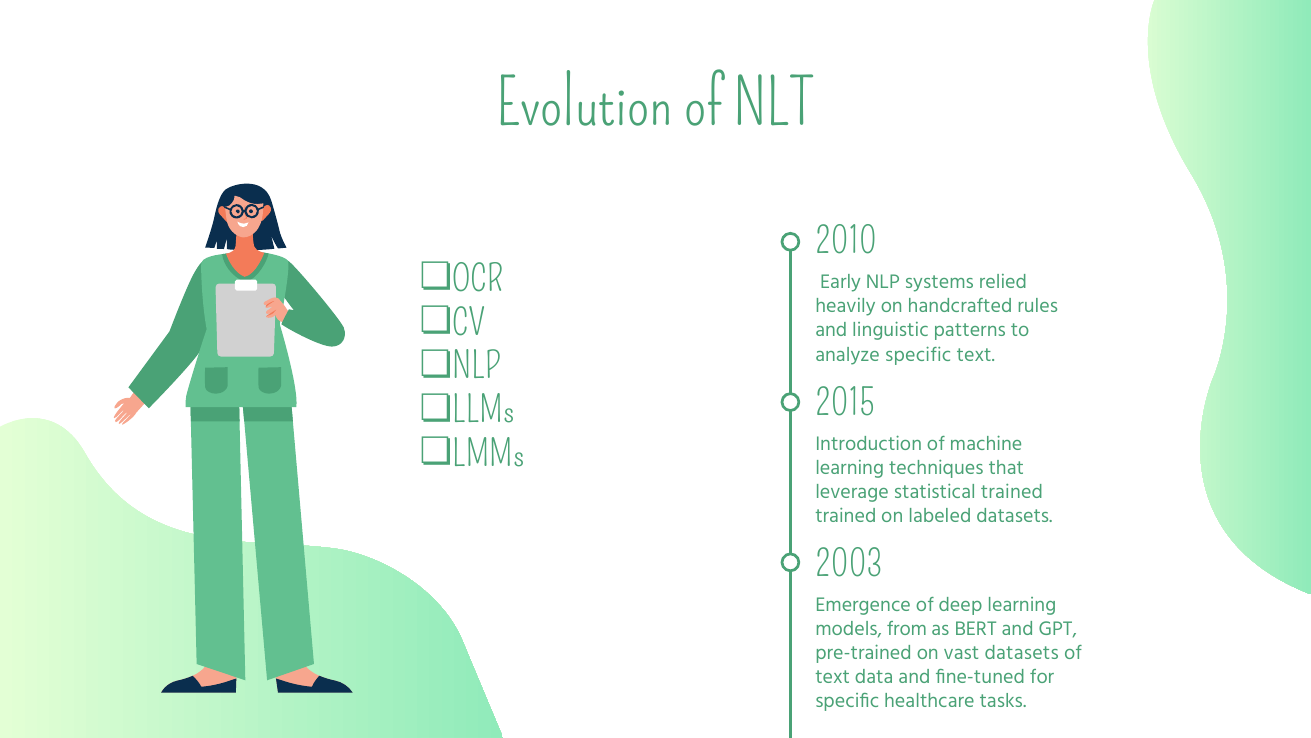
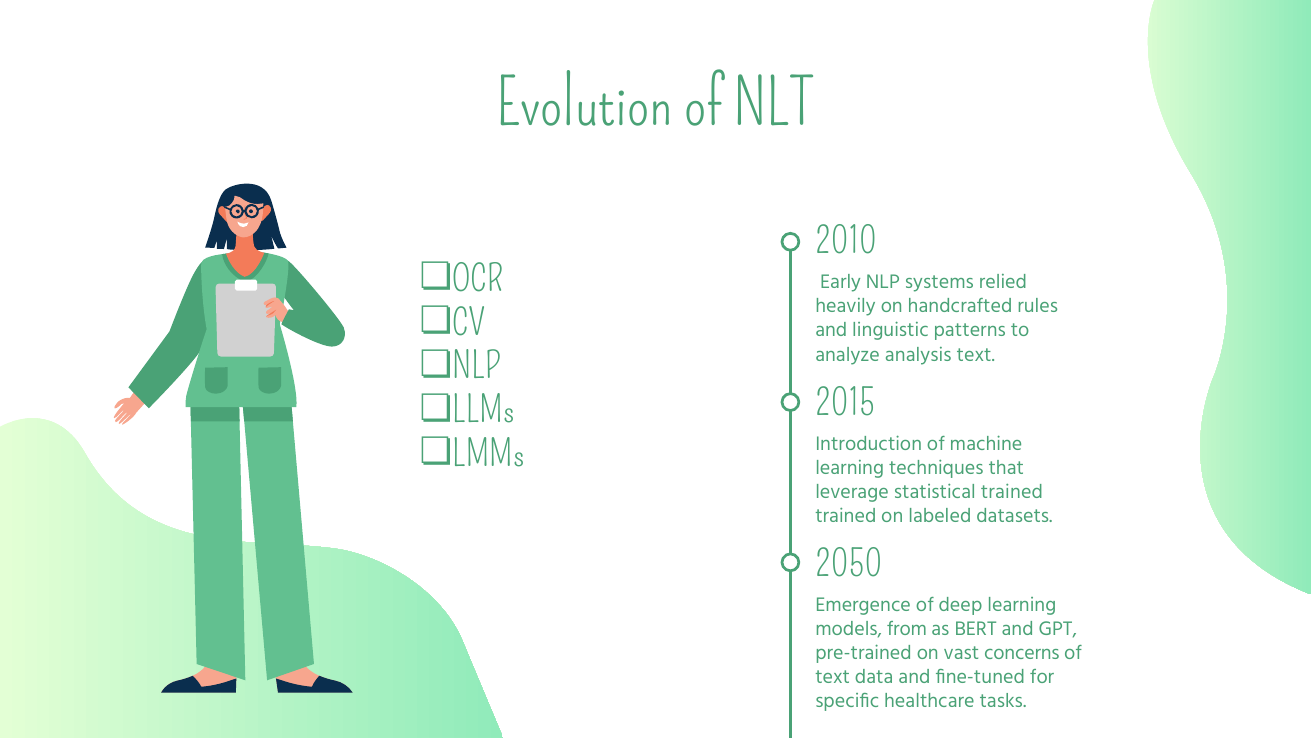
analyze specific: specific -> analysis
2003: 2003 -> 2050
vast datasets: datasets -> concerns
